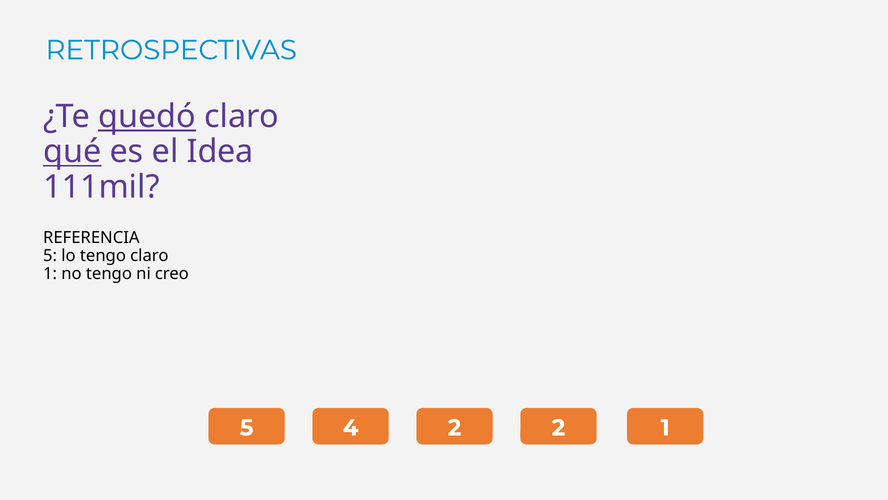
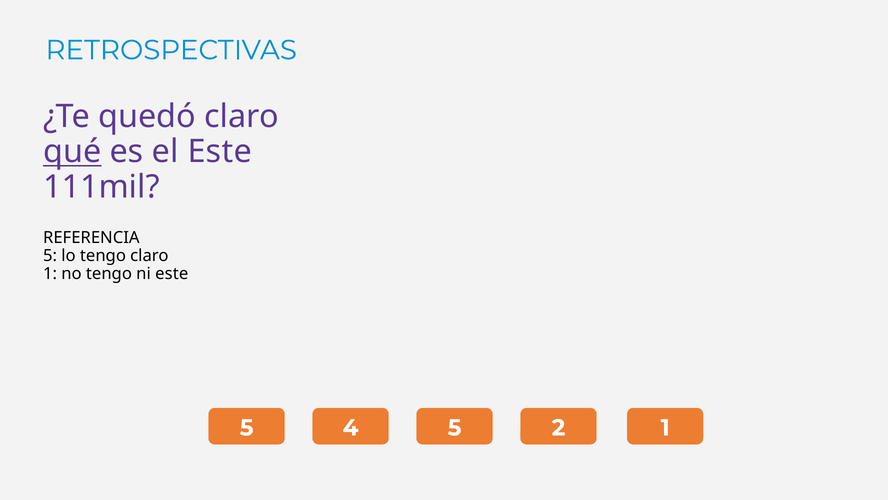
quedó underline: present -> none
el Idea: Idea -> Este
ni creo: creo -> este
4 2: 2 -> 5
